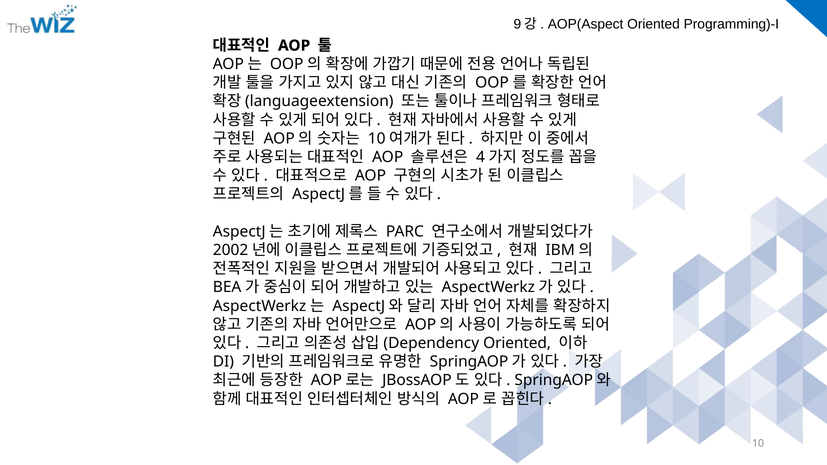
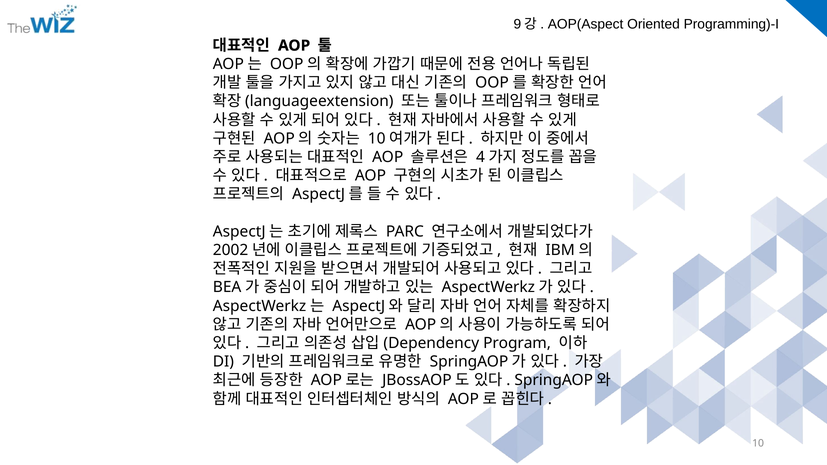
Oriented at (517, 343): Oriented -> Program
